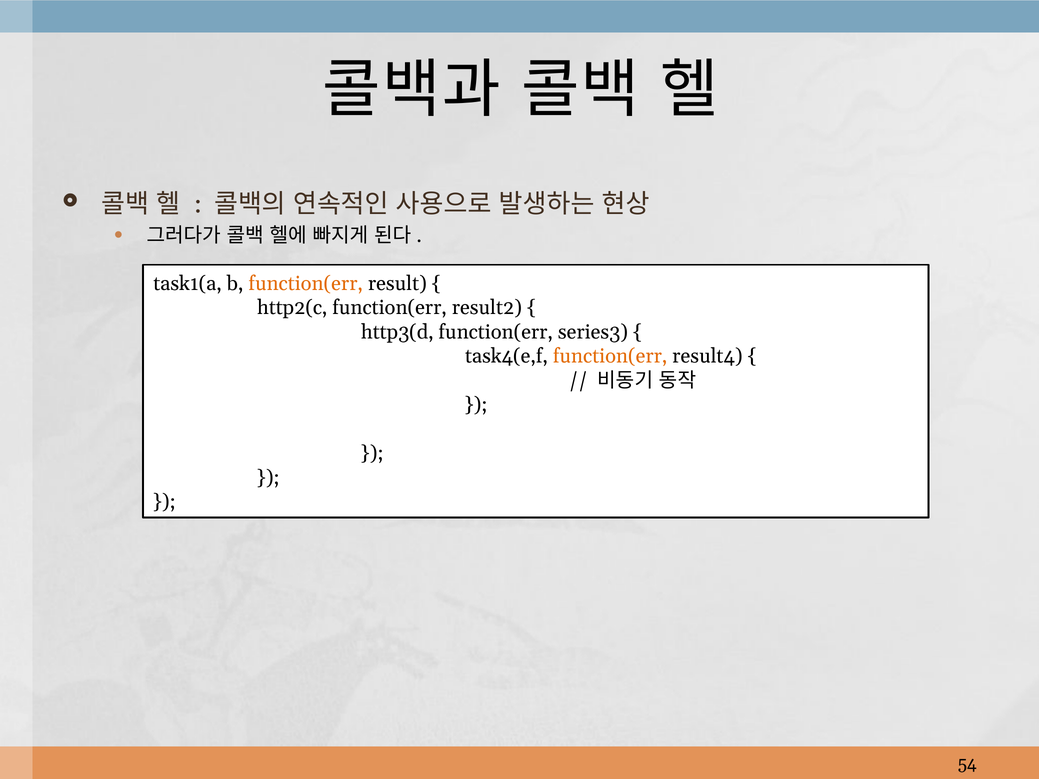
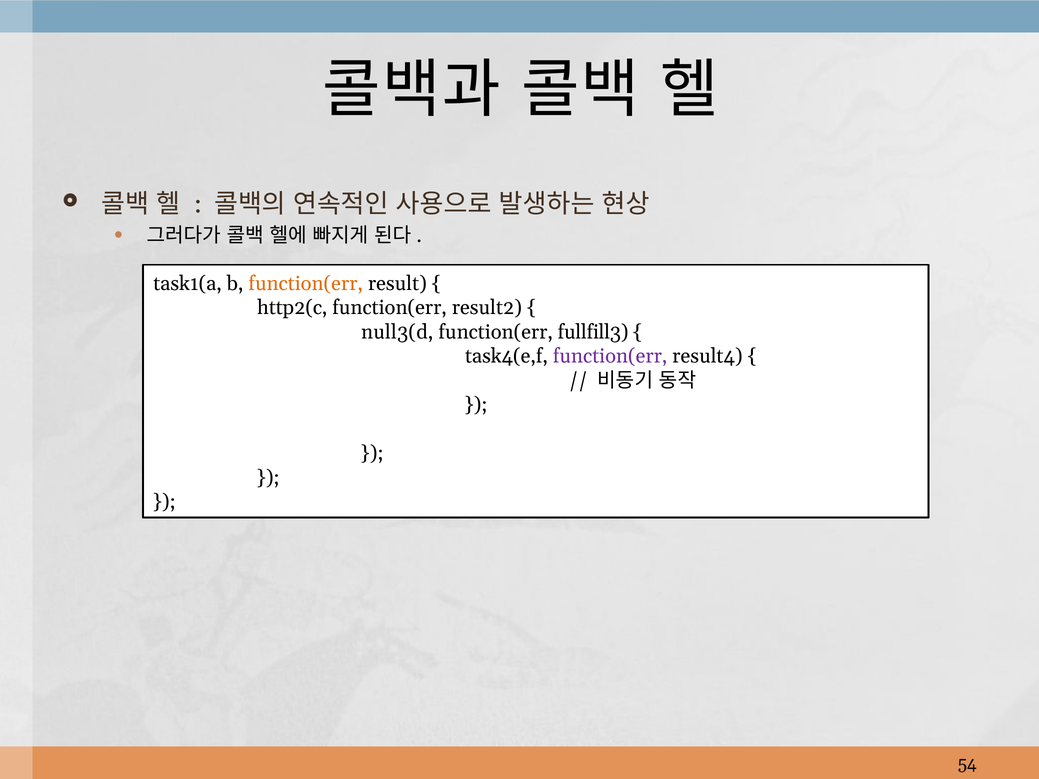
http3(d: http3(d -> null3(d
series3: series3 -> fullfill3
function(err at (610, 356) colour: orange -> purple
